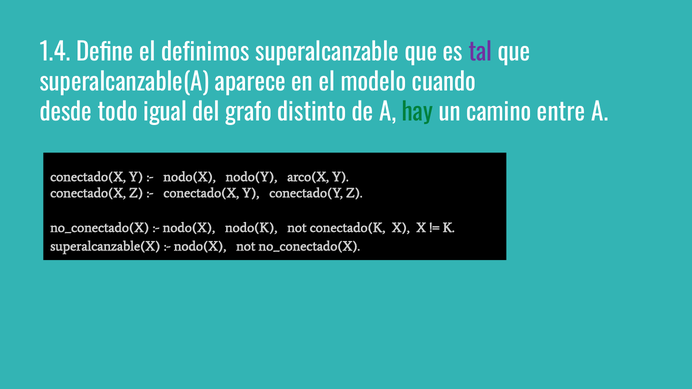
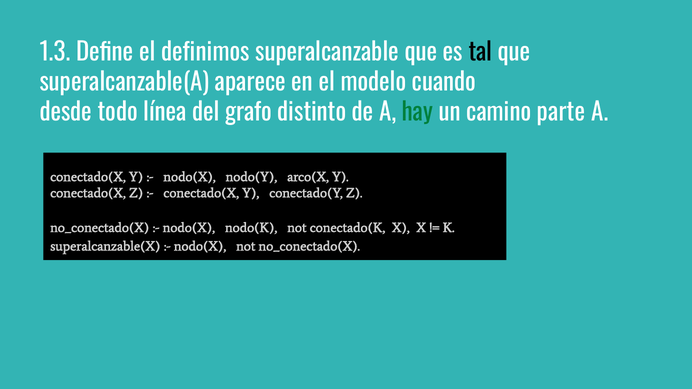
1.4: 1.4 -> 1.3
tal colour: purple -> black
igual: igual -> línea
entre: entre -> parte
